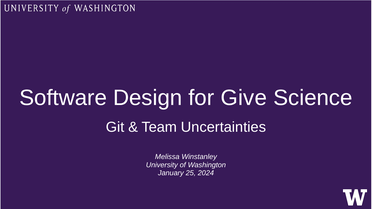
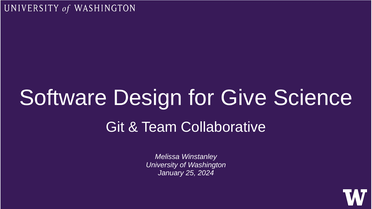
Uncertainties: Uncertainties -> Collaborative
